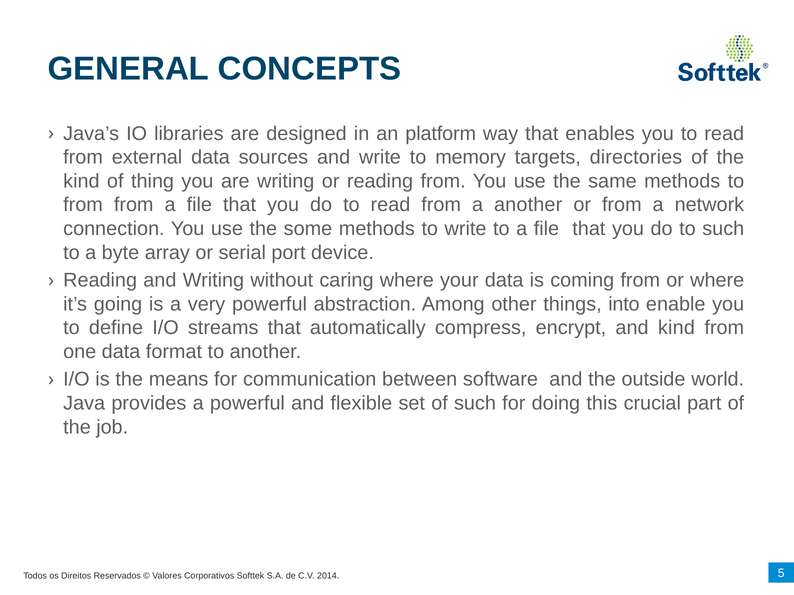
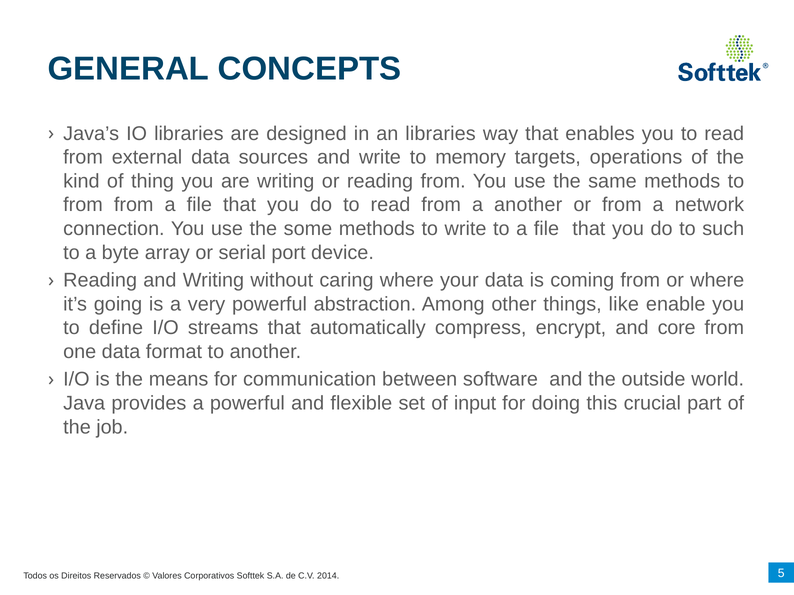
an platform: platform -> libraries
directories: directories -> operations
into: into -> like
and kind: kind -> core
of such: such -> input
